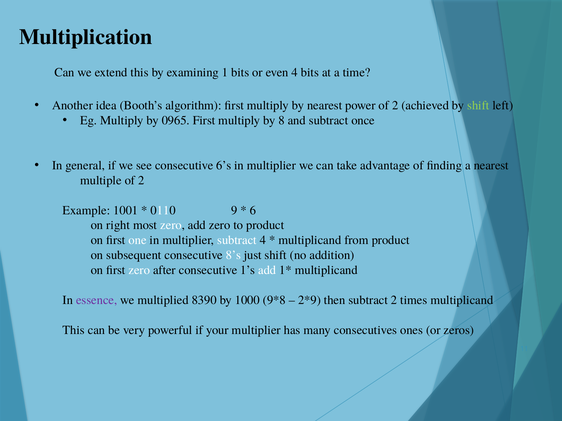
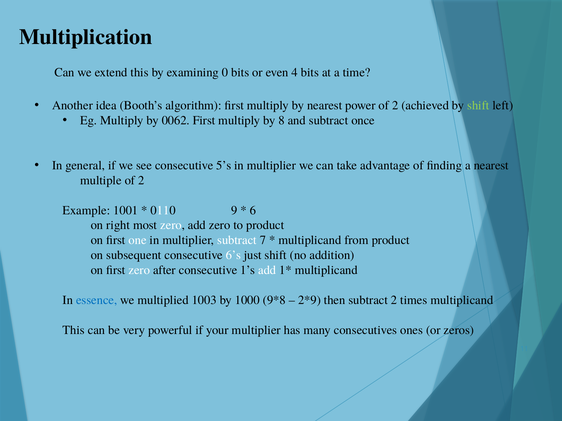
1: 1 -> 0
0965: 0965 -> 0062
6’s: 6’s -> 5’s
subtract 4: 4 -> 7
8’s: 8’s -> 6’s
essence colour: purple -> blue
8390: 8390 -> 1003
